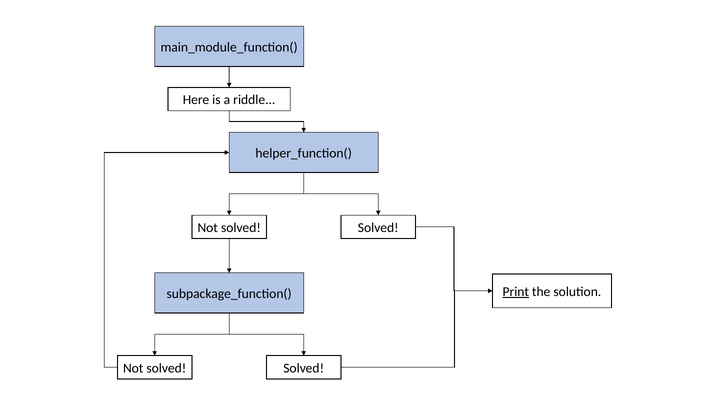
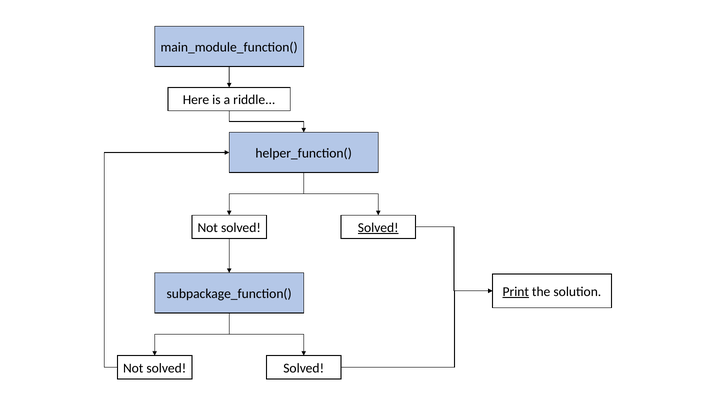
Solved at (378, 228) underline: none -> present
